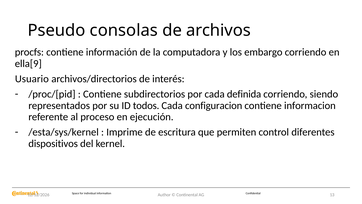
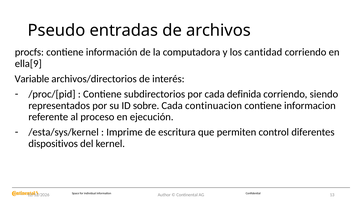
consolas: consolas -> entradas
embargo: embargo -> cantidad
Usuario: Usuario -> Variable
todos: todos -> sobre
configuracion: configuracion -> continuacion
